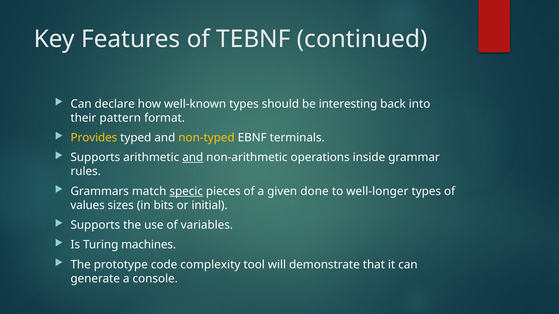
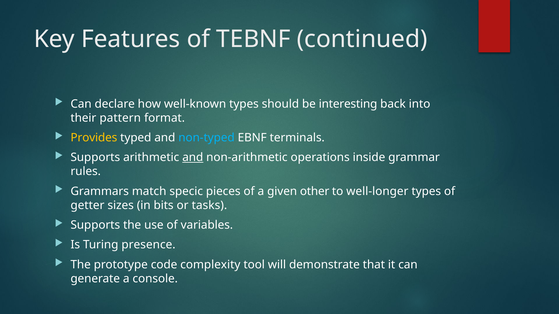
non-typed colour: yellow -> light blue
specic underline: present -> none
done: done -> other
values: values -> getter
initial: initial -> tasks
machines: machines -> presence
